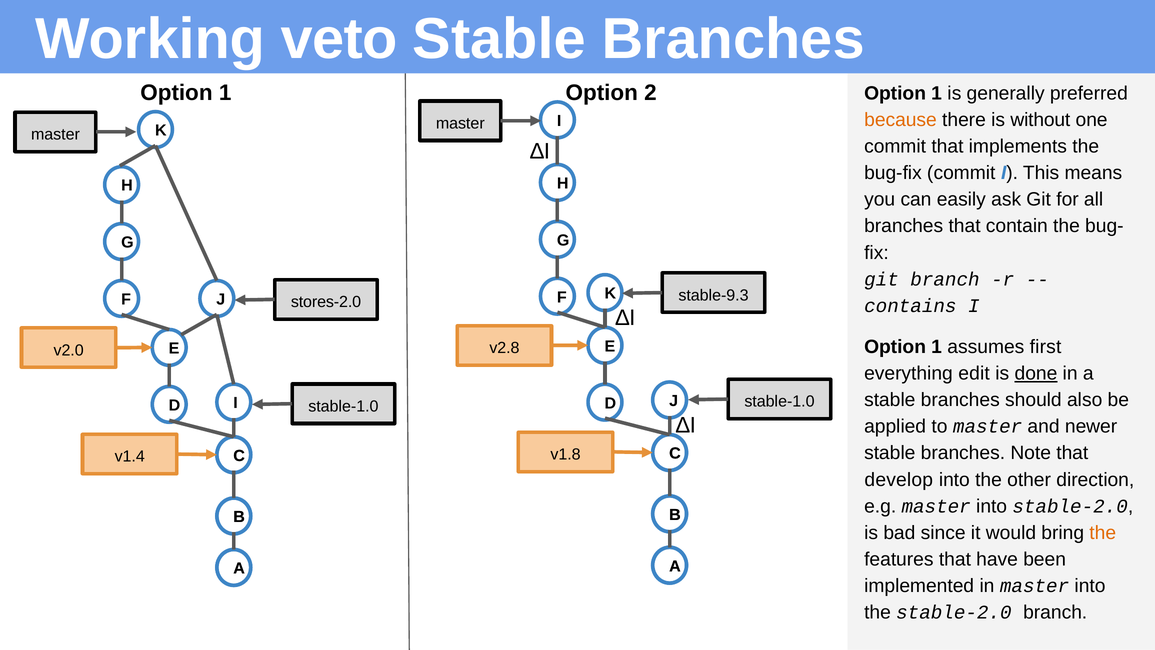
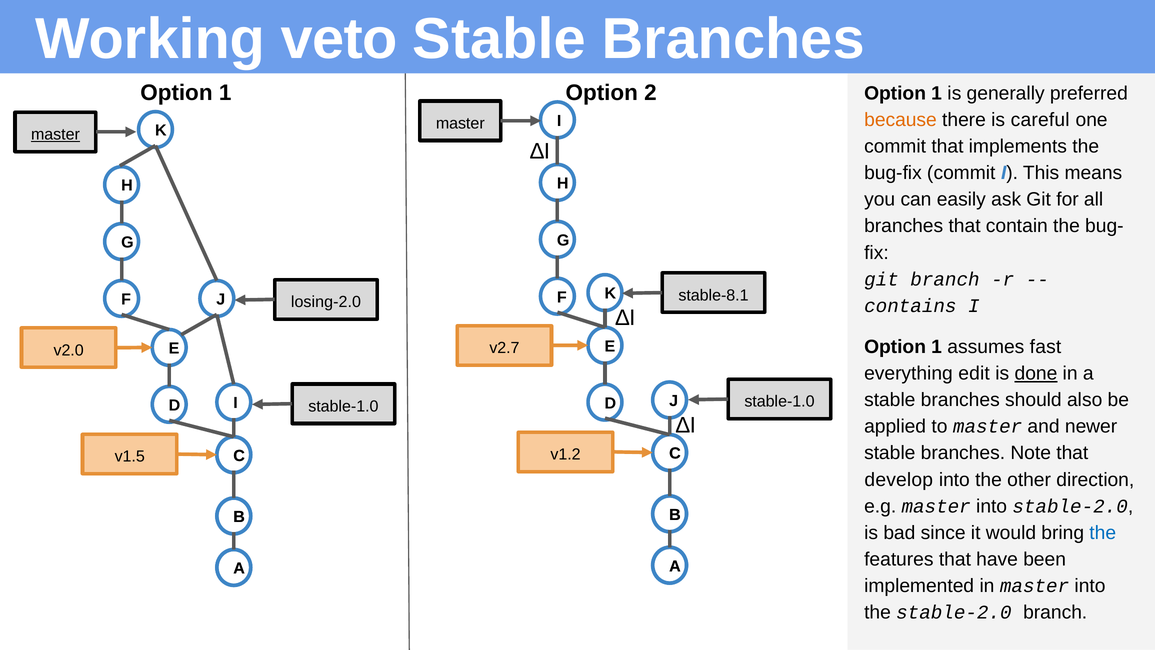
without: without -> careful
master at (55, 134) underline: none -> present
stable-9.3: stable-9.3 -> stable-8.1
stores-2.0: stores-2.0 -> losing-2.0
first: first -> fast
v2.8: v2.8 -> v2.7
v1.8: v1.8 -> v1.2
v1.4: v1.4 -> v1.5
the at (1103, 533) colour: orange -> blue
